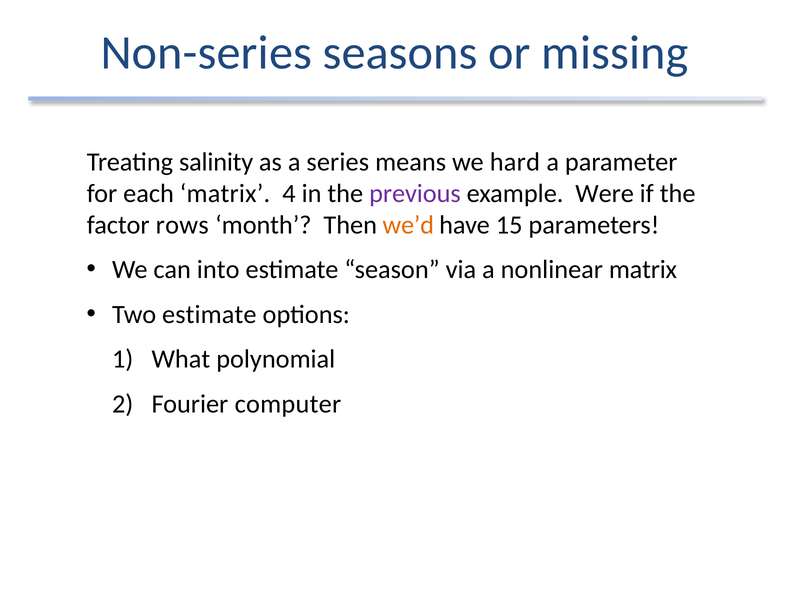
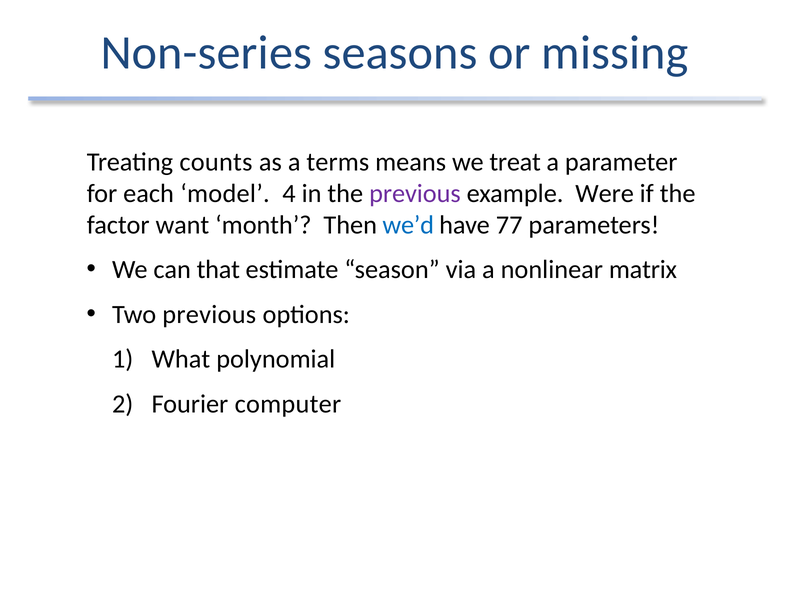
salinity: salinity -> counts
series: series -> terms
hard: hard -> treat
each matrix: matrix -> model
rows: rows -> want
we’d colour: orange -> blue
15: 15 -> 77
into: into -> that
Two estimate: estimate -> previous
